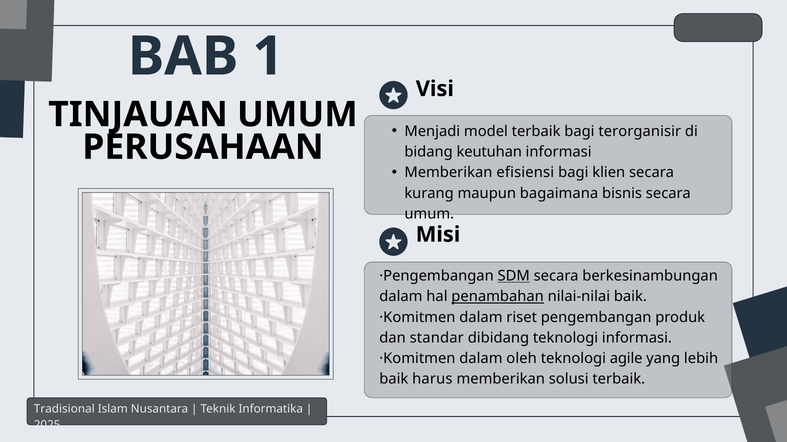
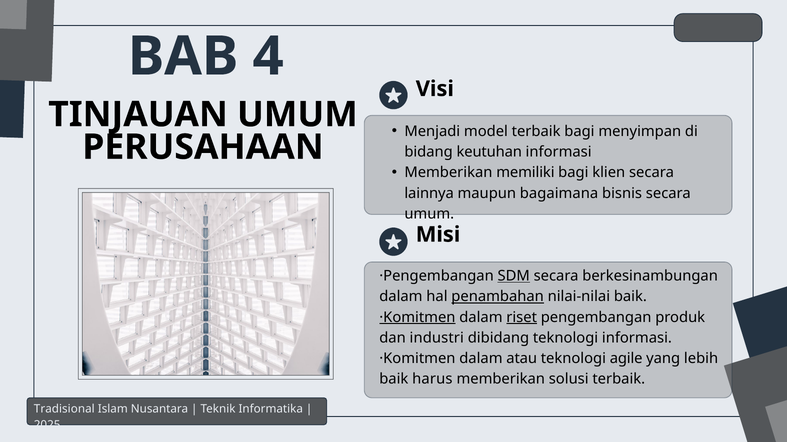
1: 1 -> 4
terorganisir: terorganisir -> menyimpan
efisiensi: efisiensi -> memiliki
kurang: kurang -> lainnya
·Komitmen at (417, 318) underline: none -> present
riset underline: none -> present
standar: standar -> industri
oleh: oleh -> atau
